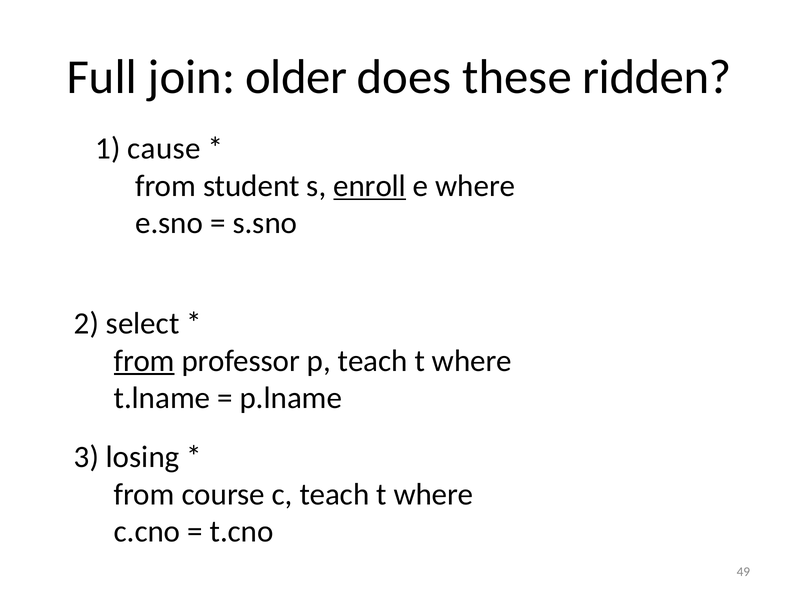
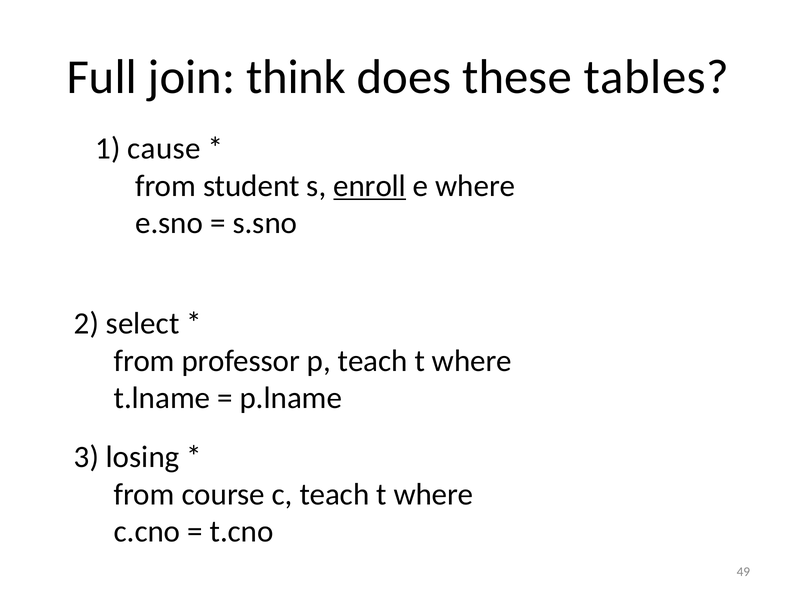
older: older -> think
ridden: ridden -> tables
from at (144, 360) underline: present -> none
